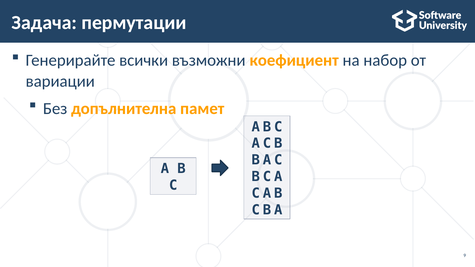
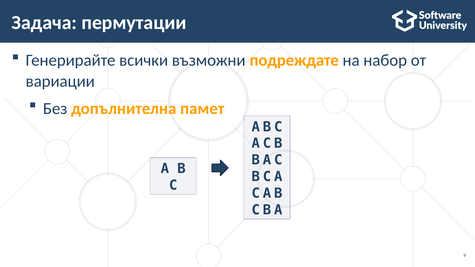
коефициент: коефициент -> подреждате
